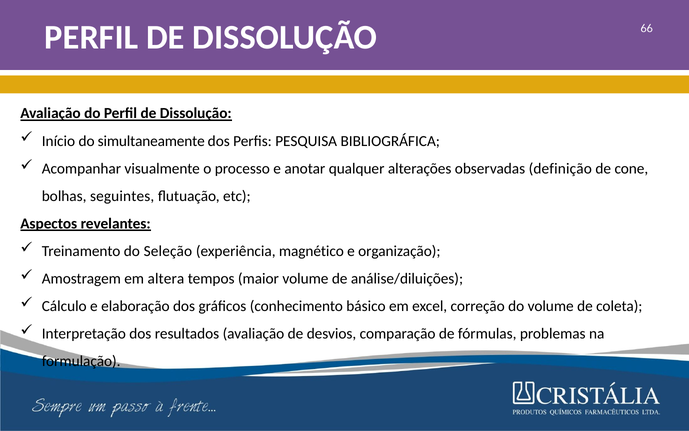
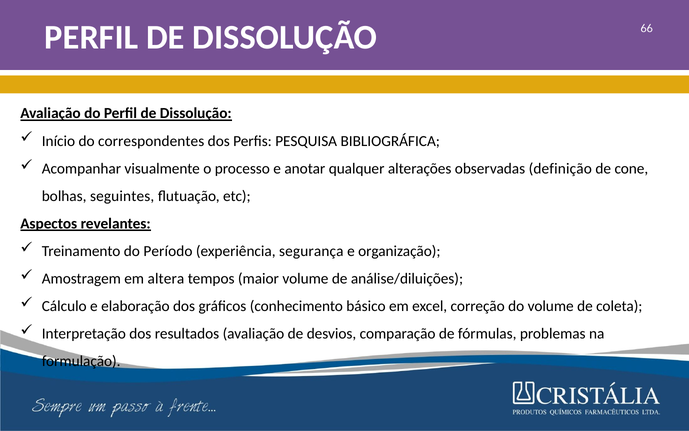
simultaneamente: simultaneamente -> correspondentes
Seleção: Seleção -> Período
magnético: magnético -> segurança
